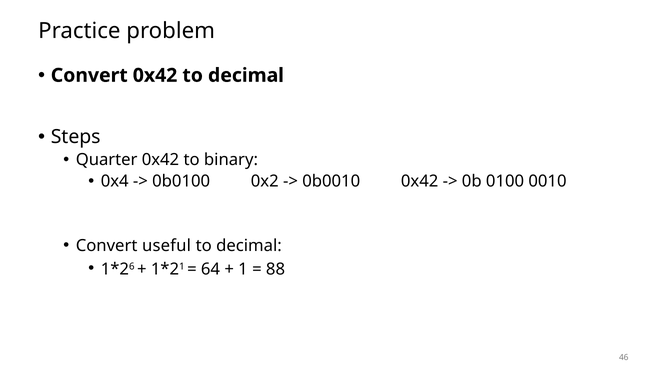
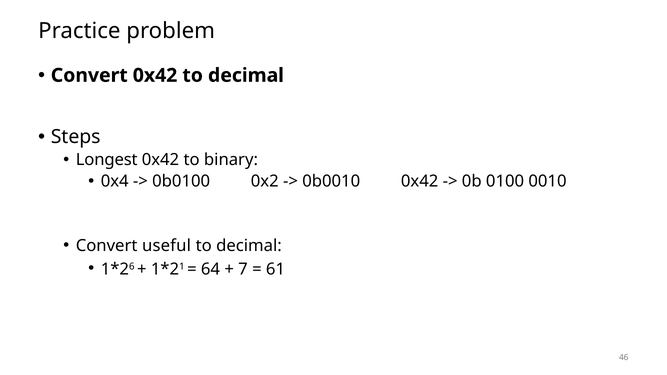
Quarter: Quarter -> Longest
1: 1 -> 7
88: 88 -> 61
